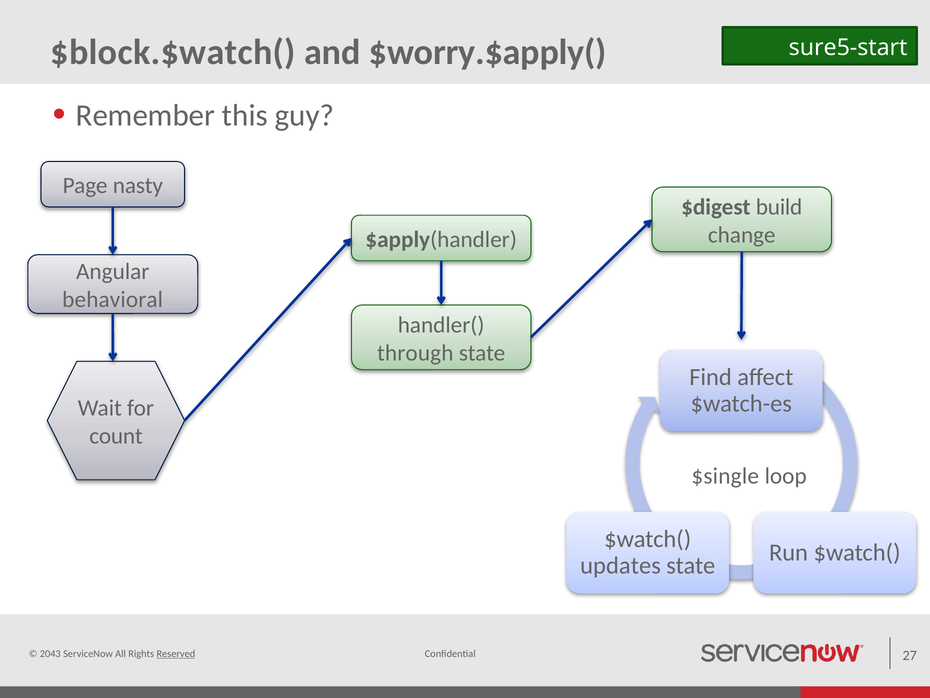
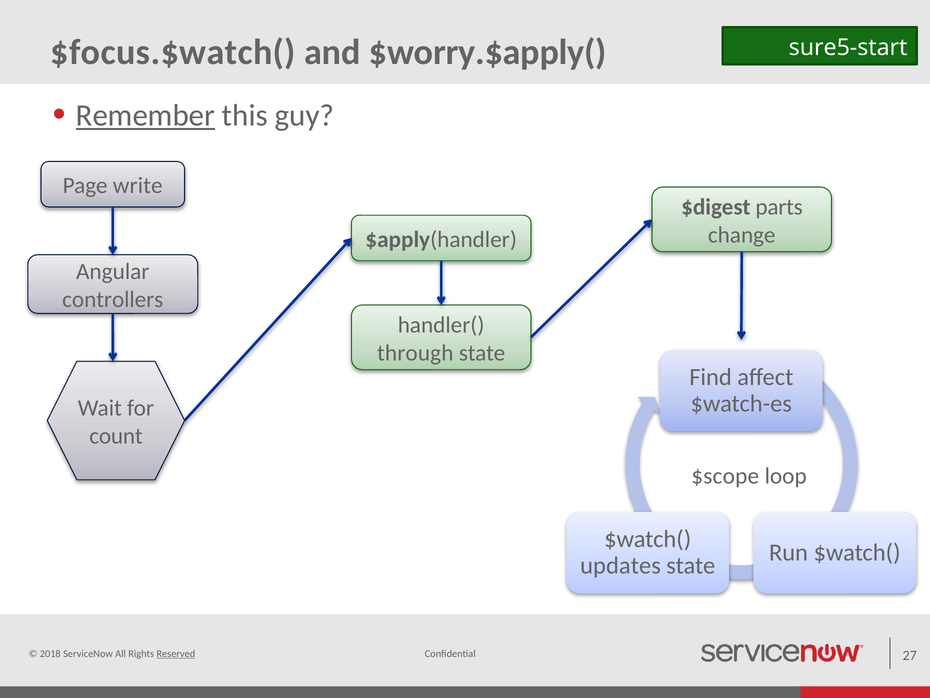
$block.$watch(: $block.$watch( -> $focus.$watch(
Remember underline: none -> present
nasty: nasty -> write
build: build -> parts
behavioral: behavioral -> controllers
$single: $single -> $scope
2043: 2043 -> 2018
